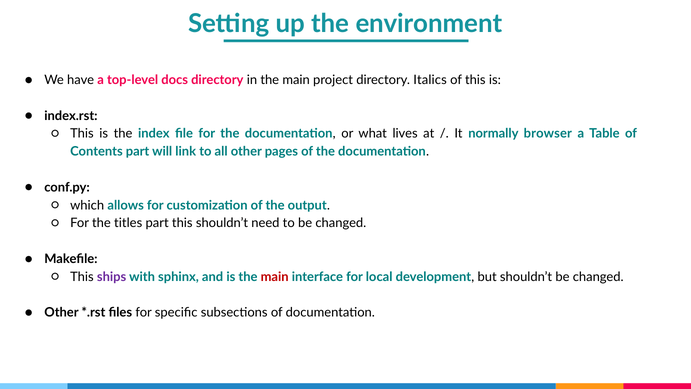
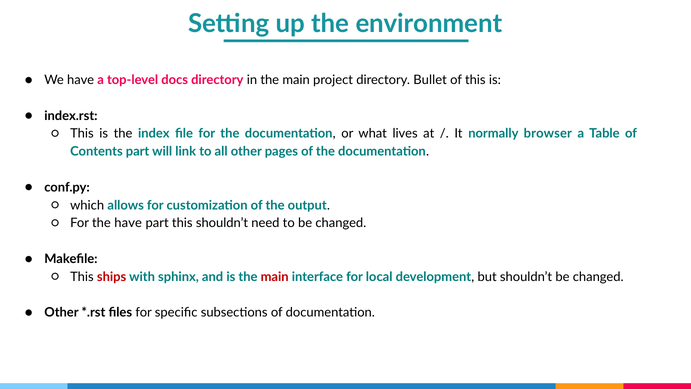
Italics: Italics -> Bullet
the titles: titles -> have
ships colour: purple -> red
